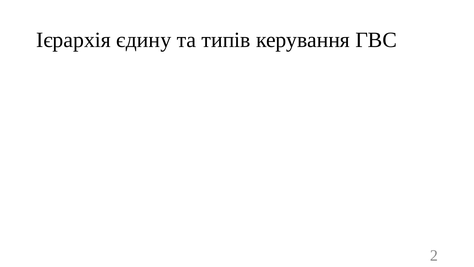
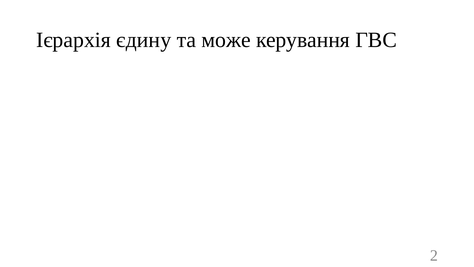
типів: типів -> може
